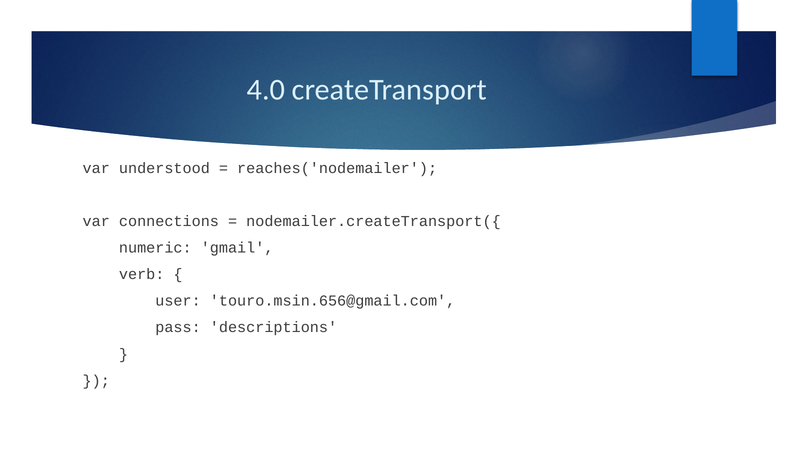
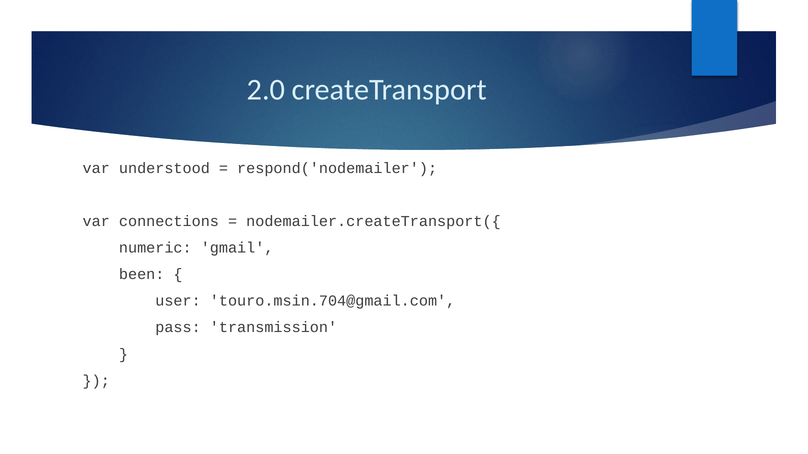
4.0: 4.0 -> 2.0
reaches('nodemailer: reaches('nodemailer -> respond('nodemailer
verb: verb -> been
touro.msin.656@gmail.com: touro.msin.656@gmail.com -> touro.msin.704@gmail.com
descriptions: descriptions -> transmission
